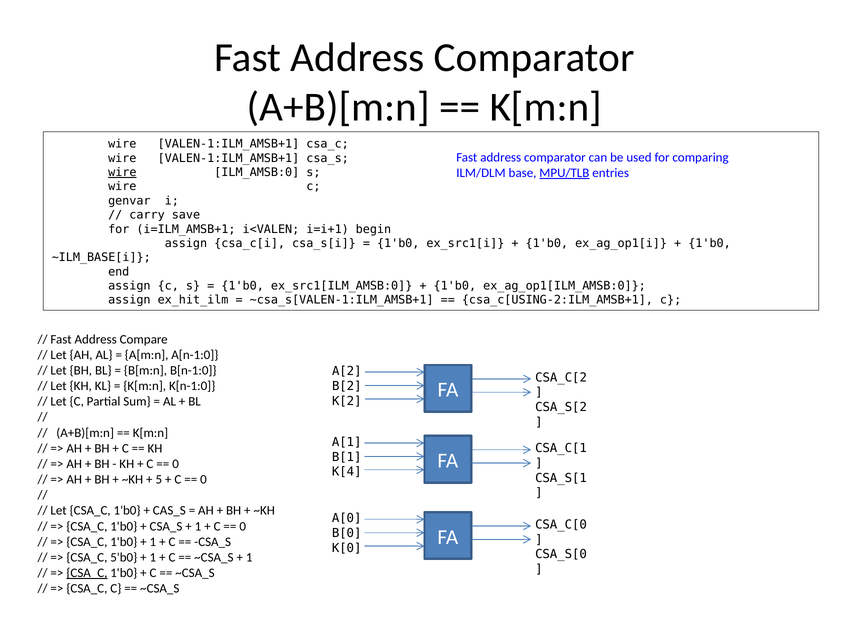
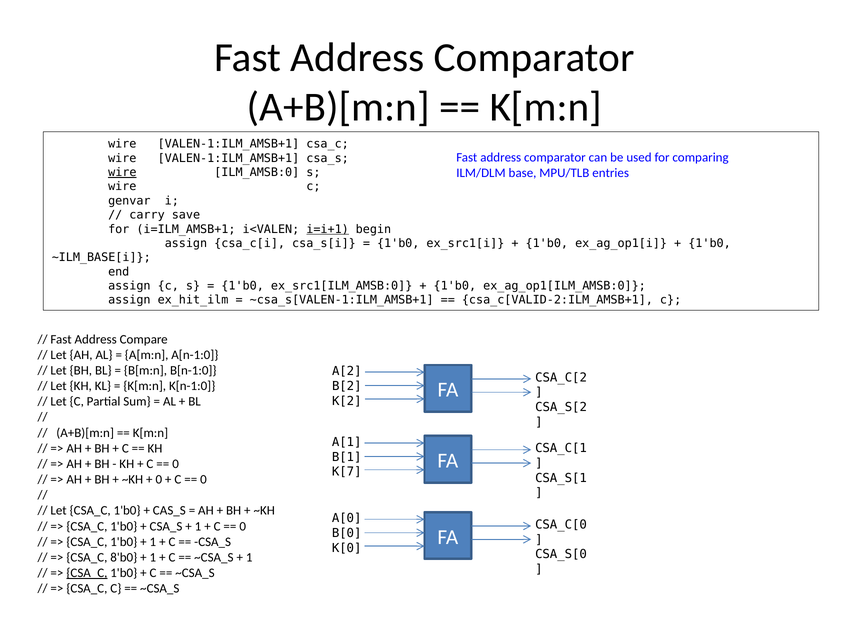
MPU/TLB underline: present -> none
i=i+1 underline: none -> present
csa_c[USING-2:ILM_AMSB+1: csa_c[USING-2:ILM_AMSB+1 -> csa_c[VALID-2:ILM_AMSB+1
K[4: K[4 -> K[7
5 at (159, 479): 5 -> 0
5'b0: 5'b0 -> 8'b0
